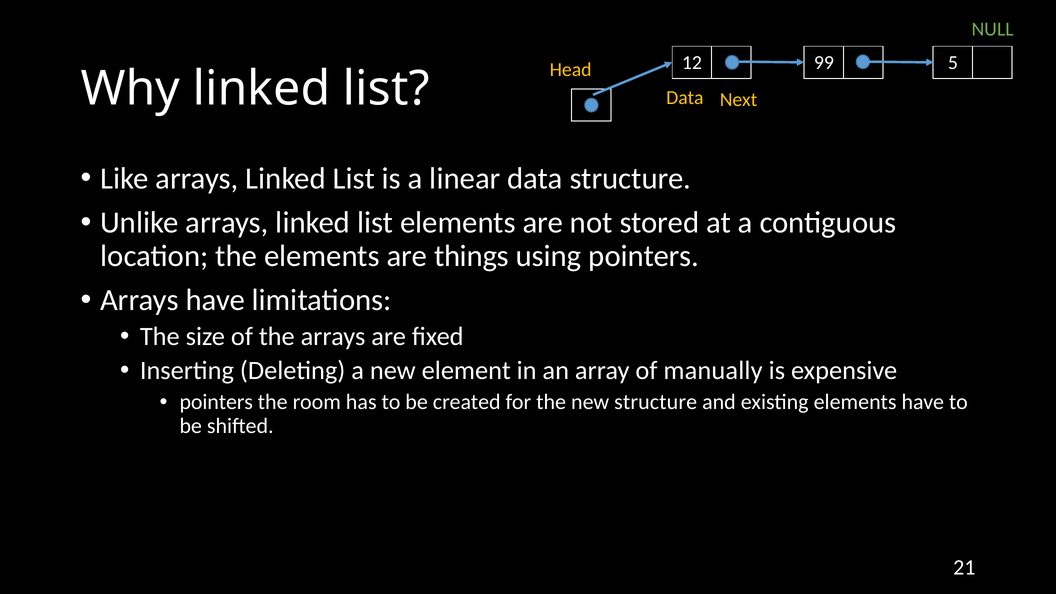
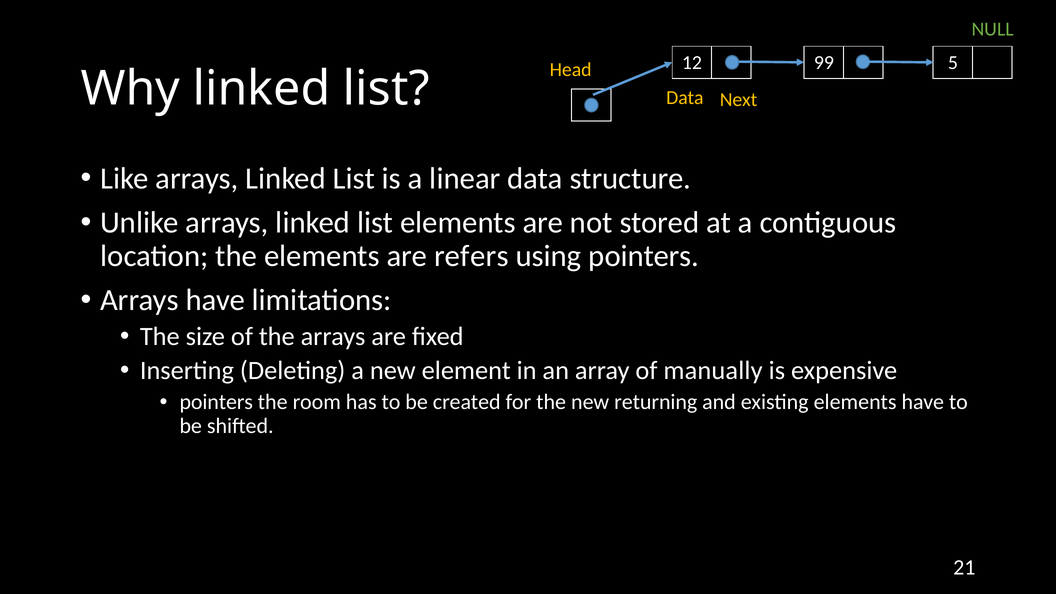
things: things -> refers
new structure: structure -> returning
